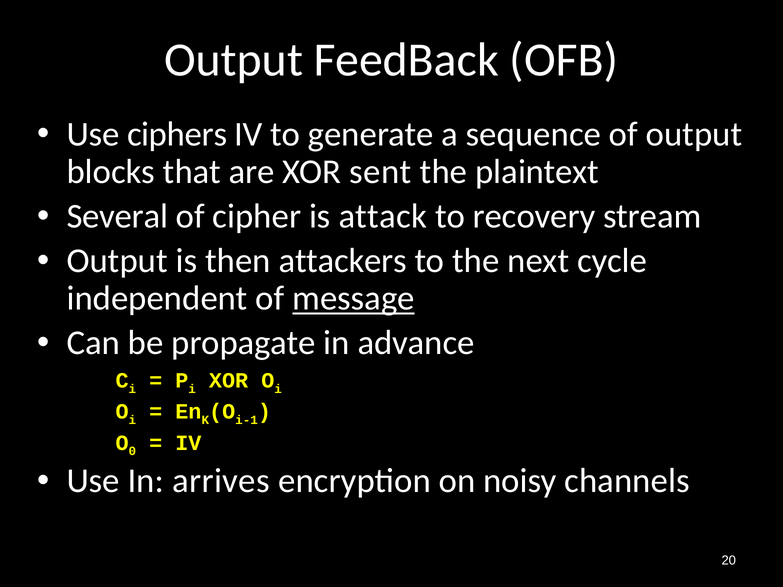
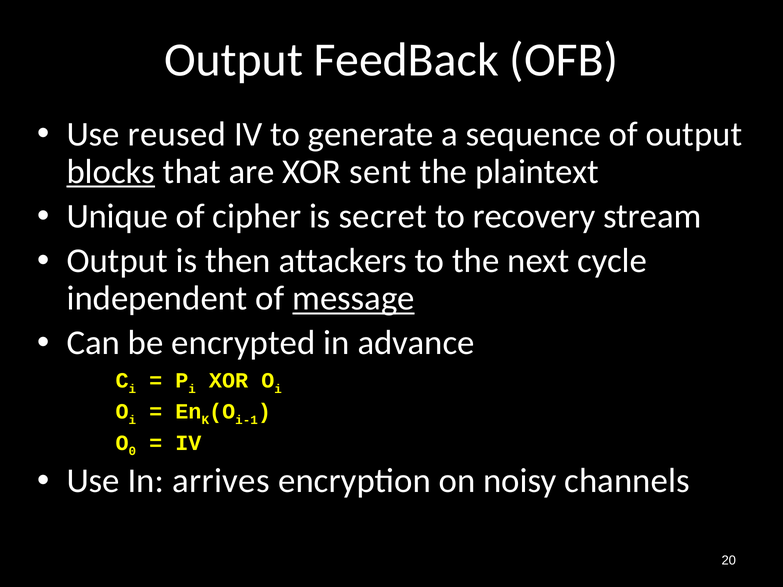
ciphers: ciphers -> reused
blocks underline: none -> present
Several: Several -> Unique
attack: attack -> secret
propagate: propagate -> encrypted
